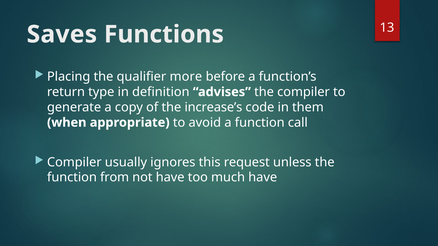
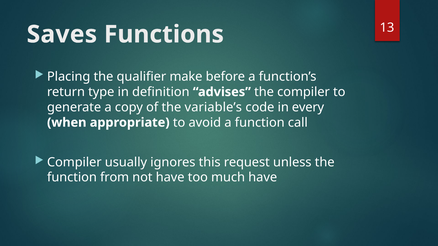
more: more -> make
increase’s: increase’s -> variable’s
them: them -> every
